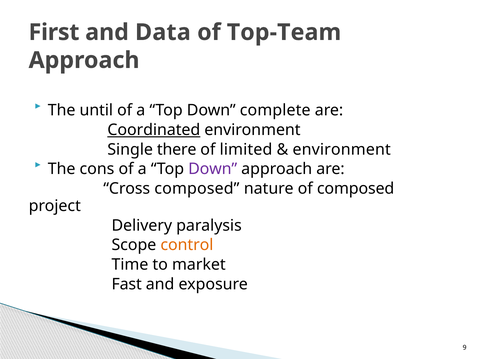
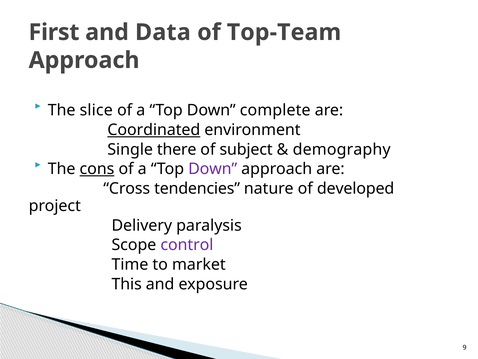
until: until -> slice
limited: limited -> subject
environment at (342, 149): environment -> demography
cons underline: none -> present
Cross composed: composed -> tendencies
of composed: composed -> developed
control colour: orange -> purple
Fast: Fast -> This
